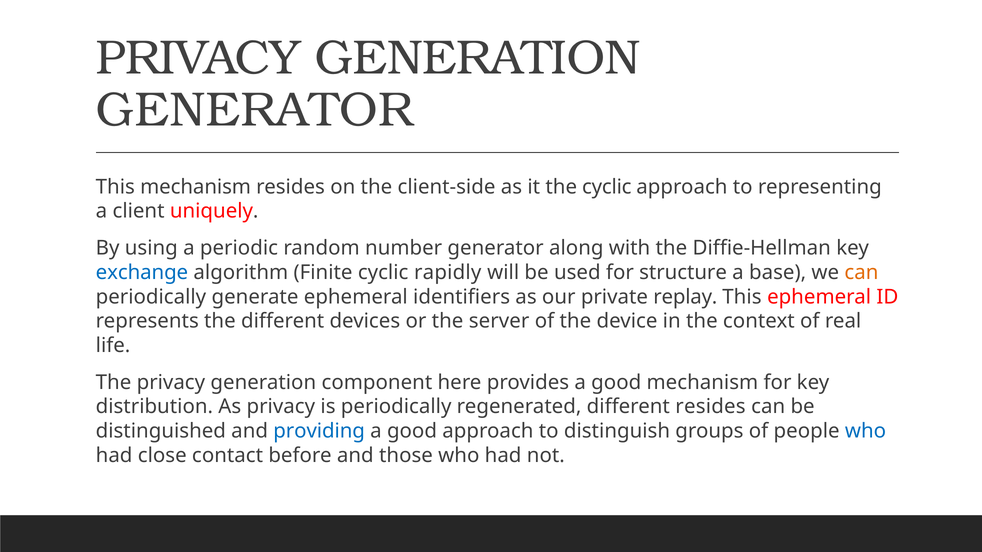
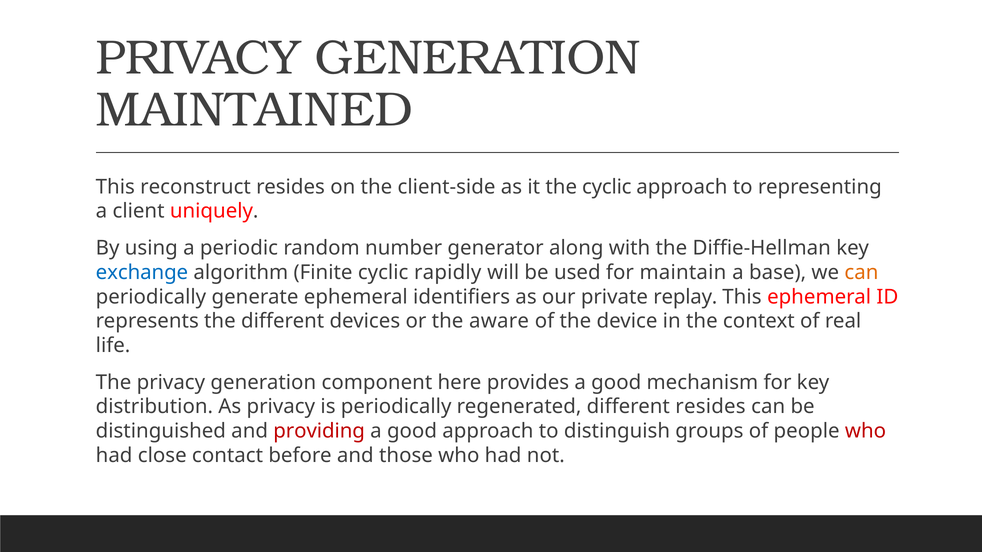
GENERATOR at (254, 110): GENERATOR -> MAINTAINED
This mechanism: mechanism -> reconstruct
structure: structure -> maintain
server: server -> aware
providing colour: blue -> red
who at (866, 431) colour: blue -> red
